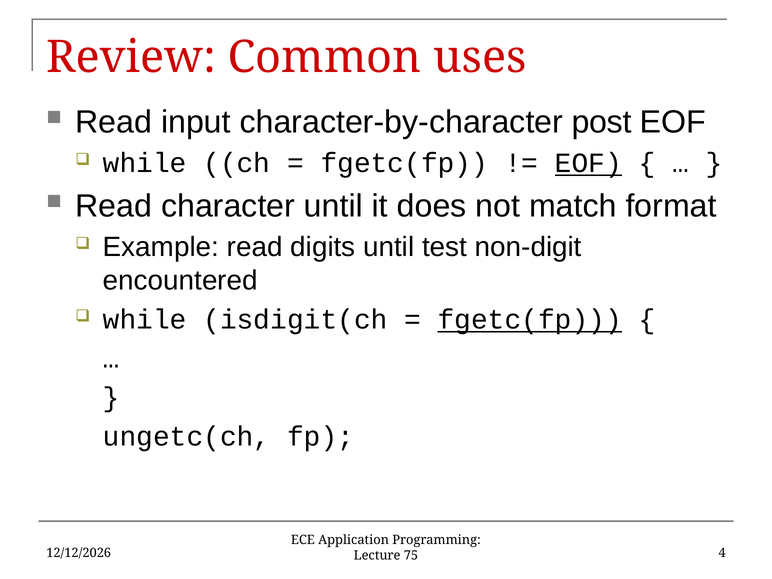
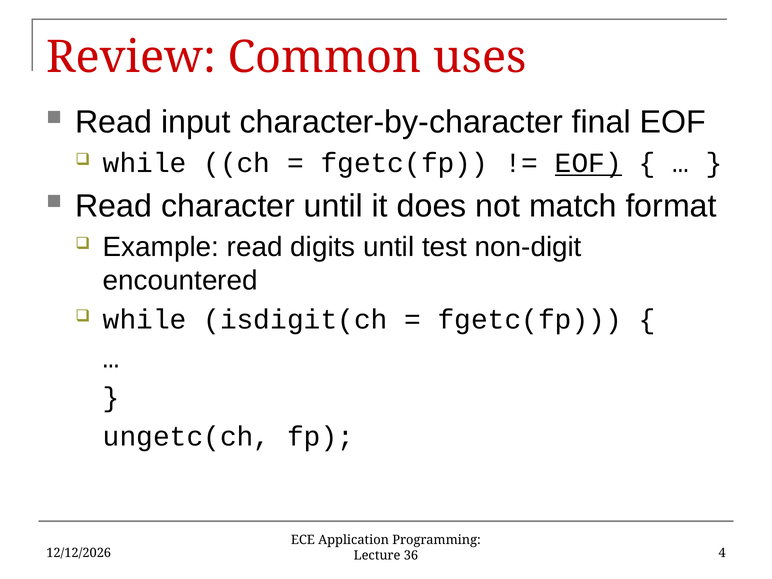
post: post -> final
fgetc(fp at (530, 320) underline: present -> none
75: 75 -> 36
